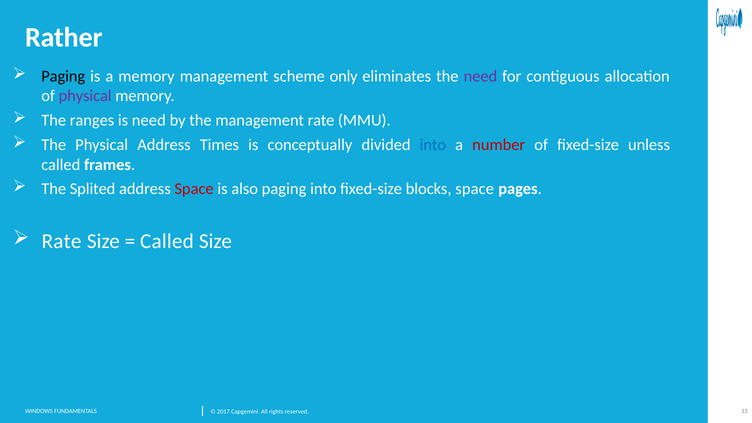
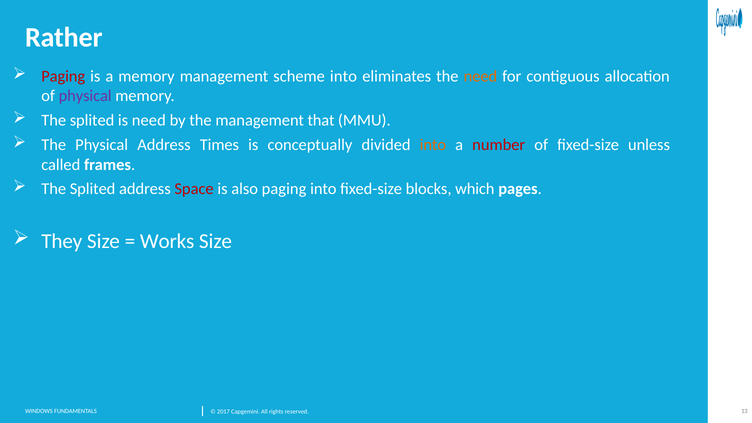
Paging at (63, 76) colour: black -> red
scheme only: only -> into
need at (480, 76) colour: purple -> orange
ranges at (92, 120): ranges -> splited
management rate: rate -> that
into at (433, 145) colour: blue -> orange
blocks space: space -> which
Rate at (62, 241): Rate -> They
Called at (167, 241): Called -> Works
